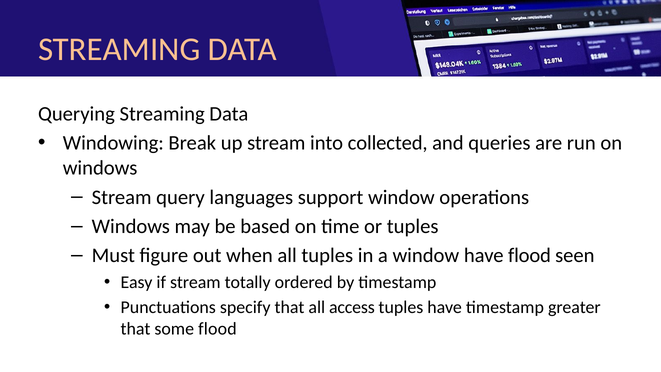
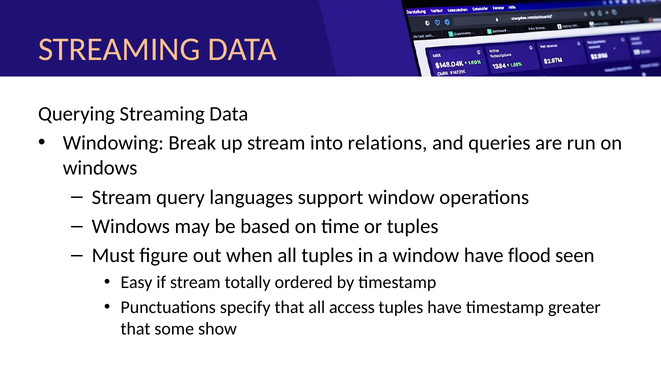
collected: collected -> relations
some flood: flood -> show
